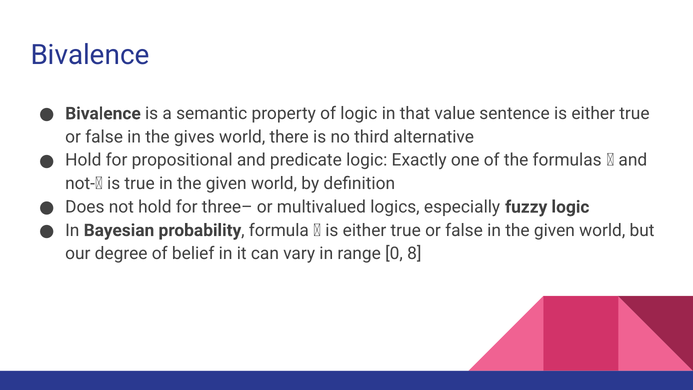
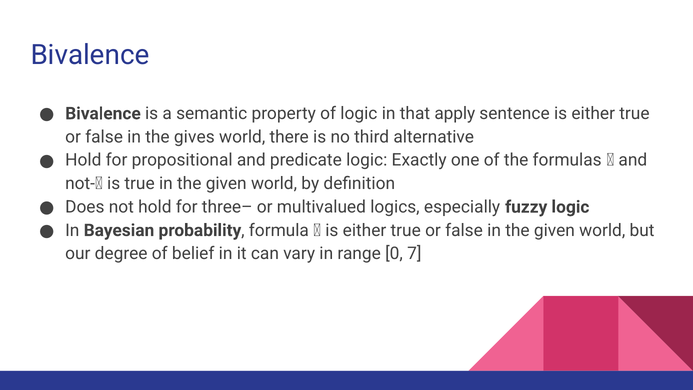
value: value -> apply
8: 8 -> 7
